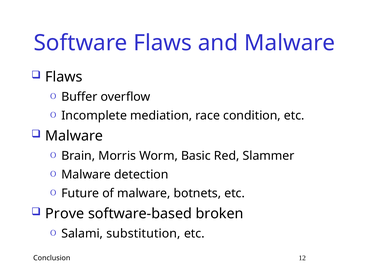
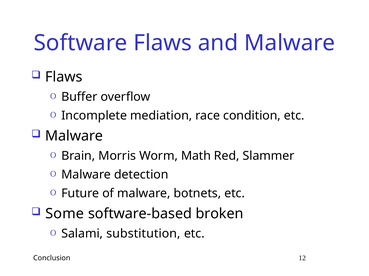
Basic: Basic -> Math
Prove: Prove -> Some
